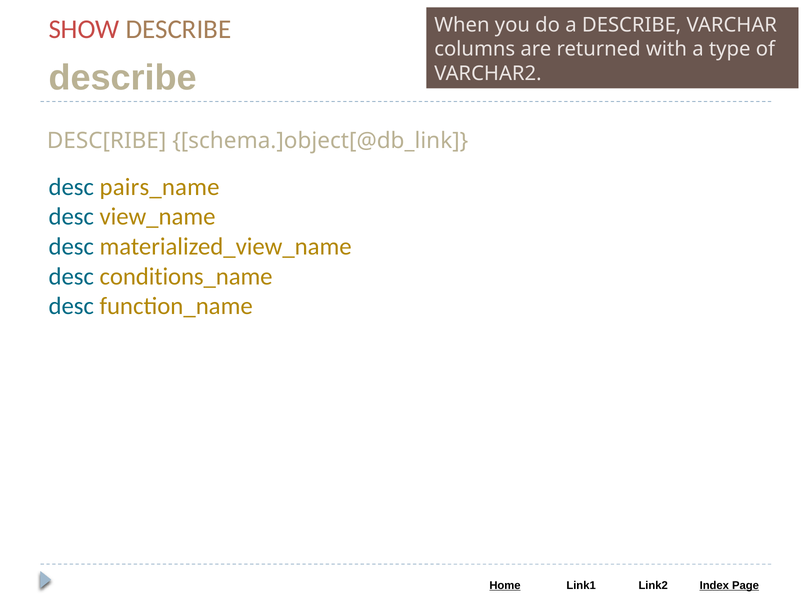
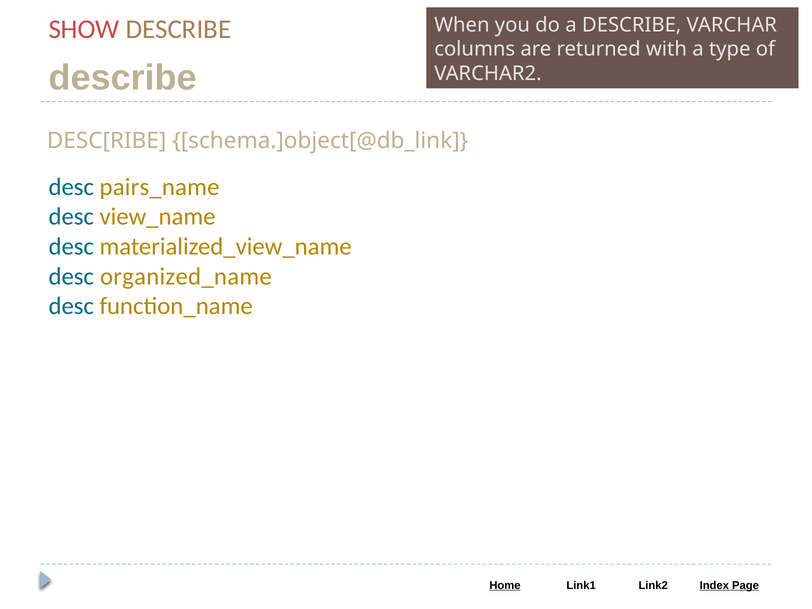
conditions_name: conditions_name -> organized_name
